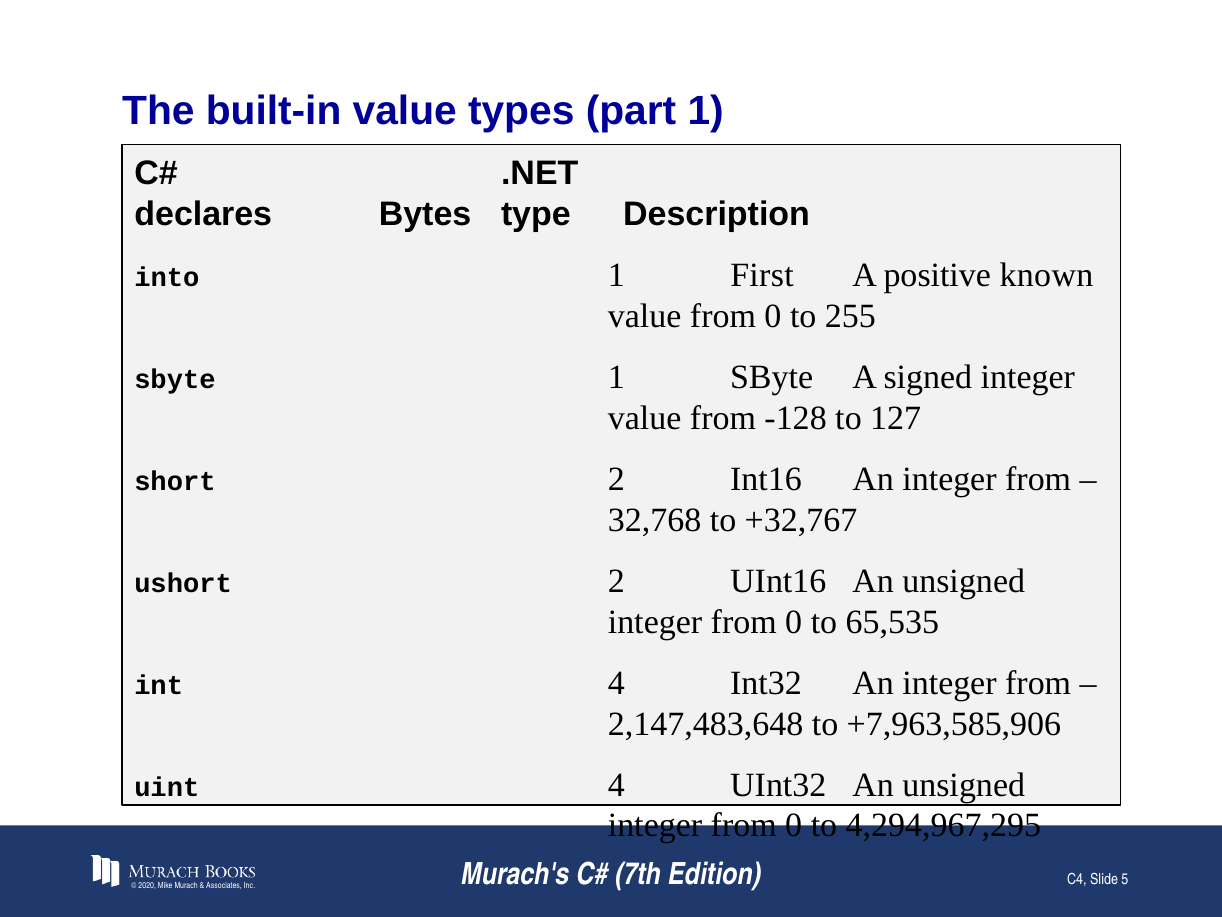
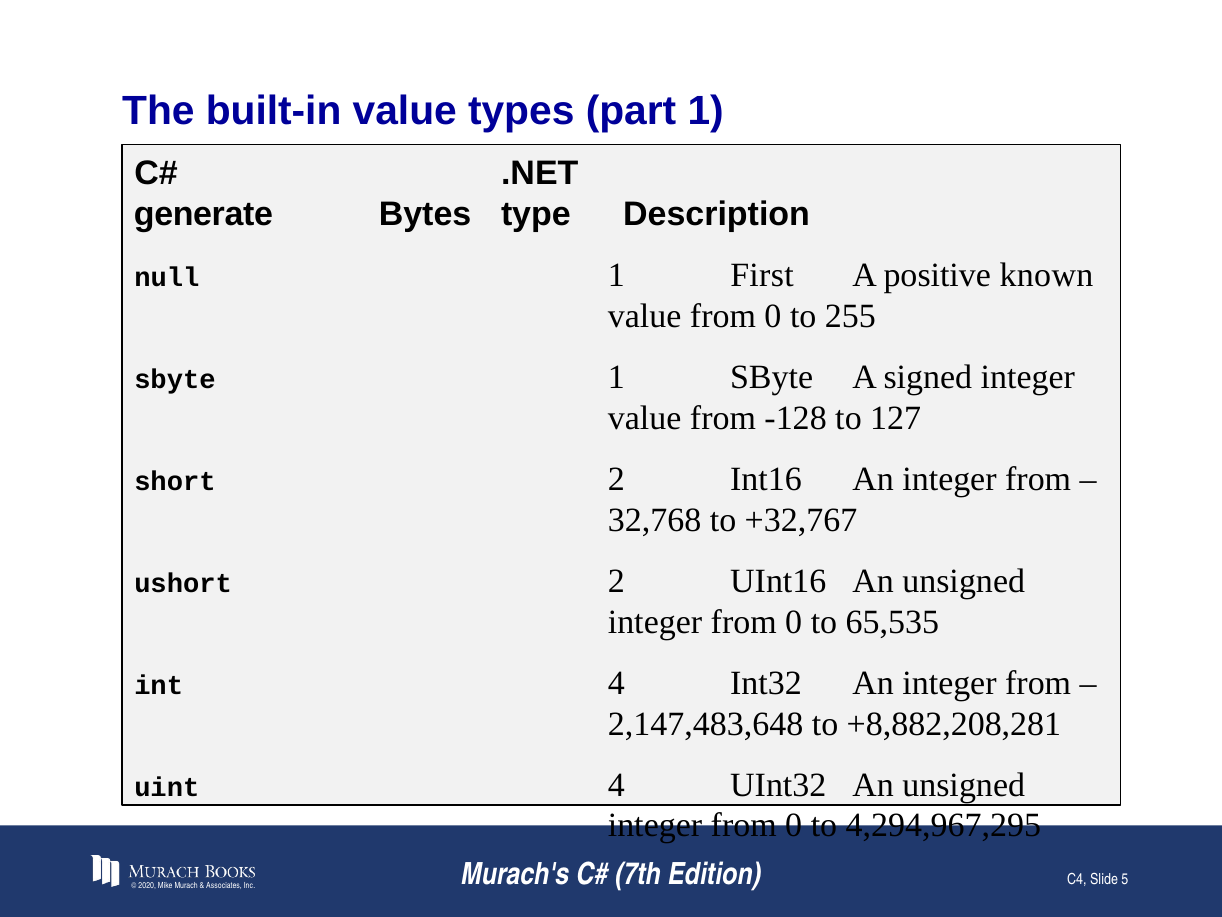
declares: declares -> generate
into: into -> null
+7,963,585,906: +7,963,585,906 -> +8,882,208,281
